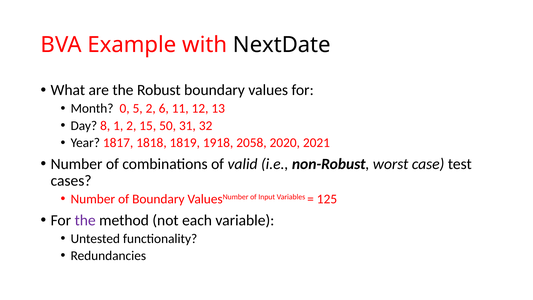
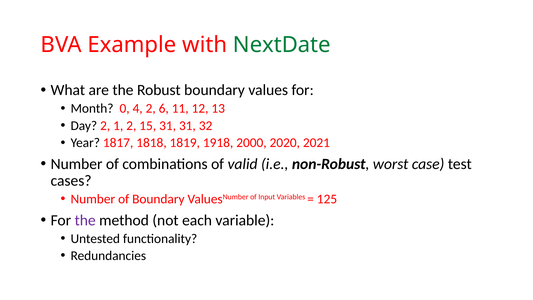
NextDate colour: black -> green
5: 5 -> 4
Day 8: 8 -> 2
15 50: 50 -> 31
2058: 2058 -> 2000
